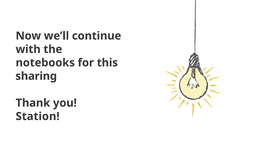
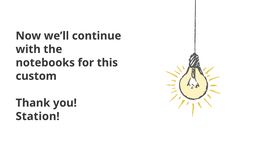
sharing: sharing -> custom
